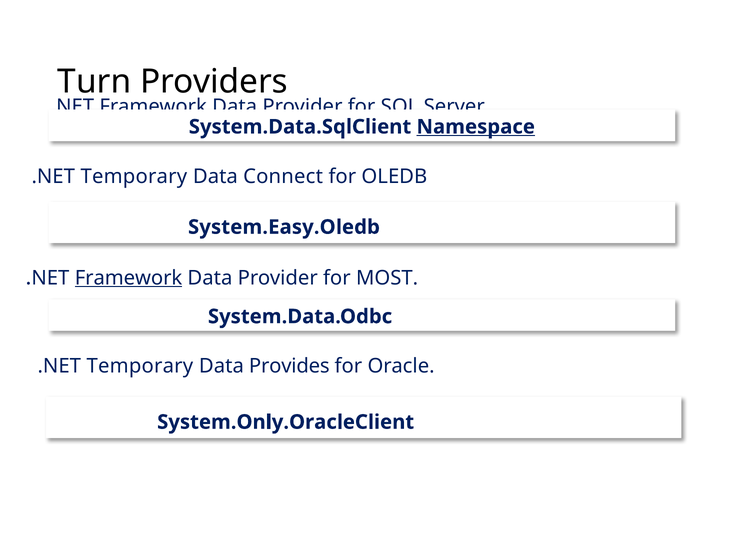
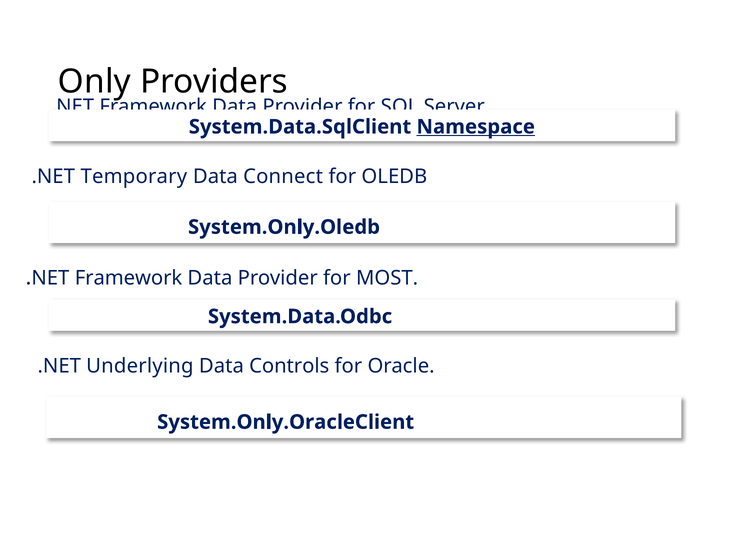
Turn: Turn -> Only
System.Easy.Oledb: System.Easy.Oledb -> System.Only.Oledb
Framework at (129, 278) underline: present -> none
Temporary at (140, 366): Temporary -> Underlying
Provides: Provides -> Controls
